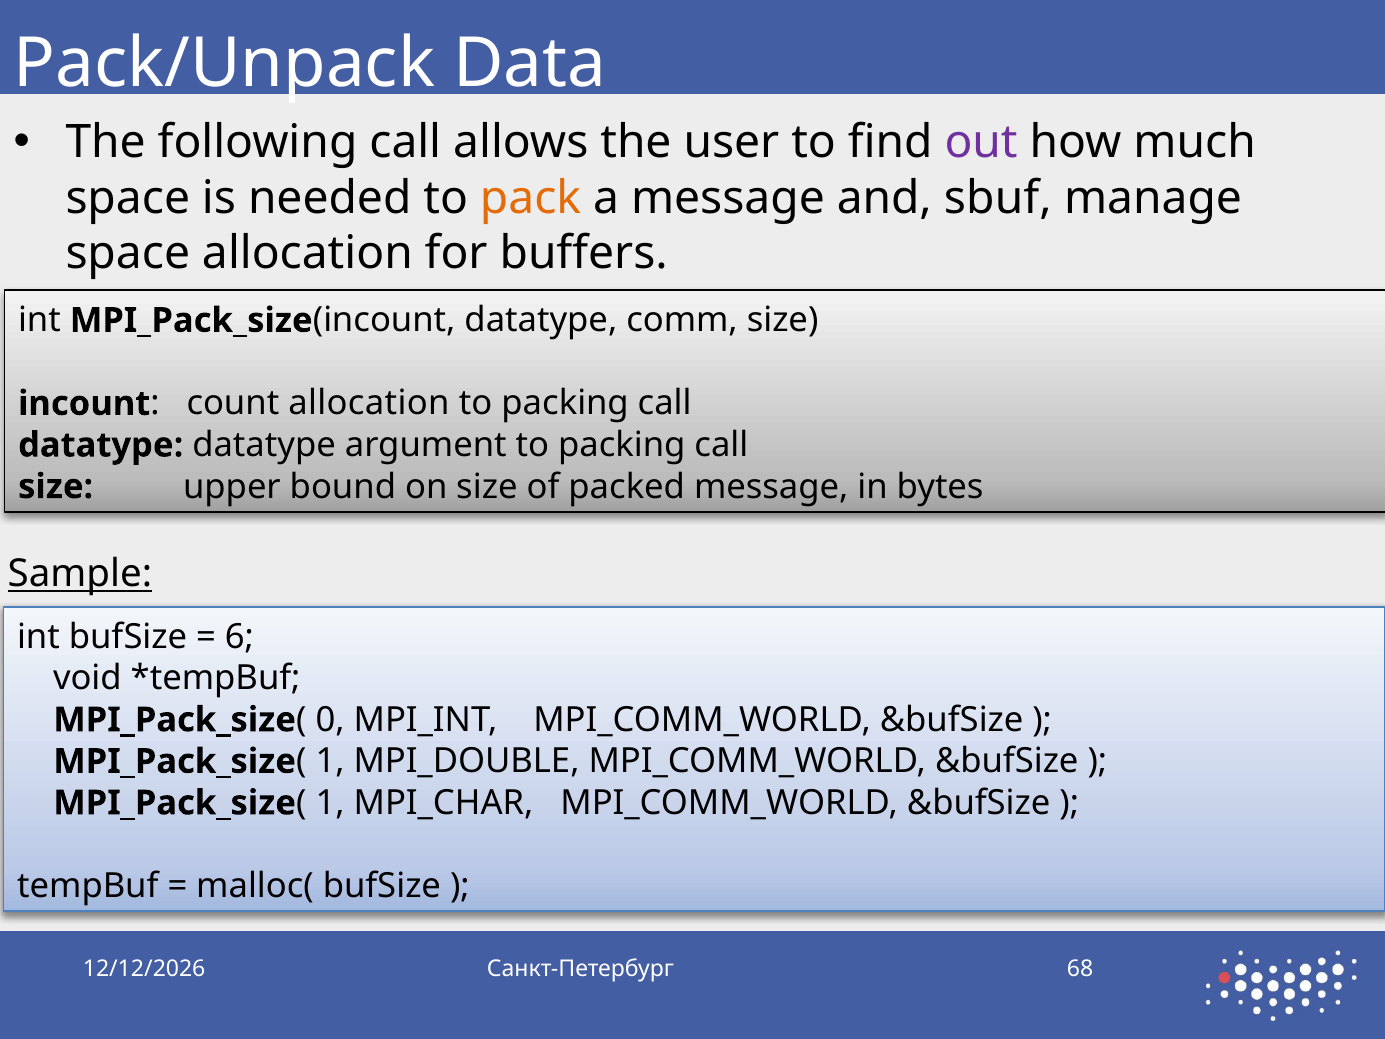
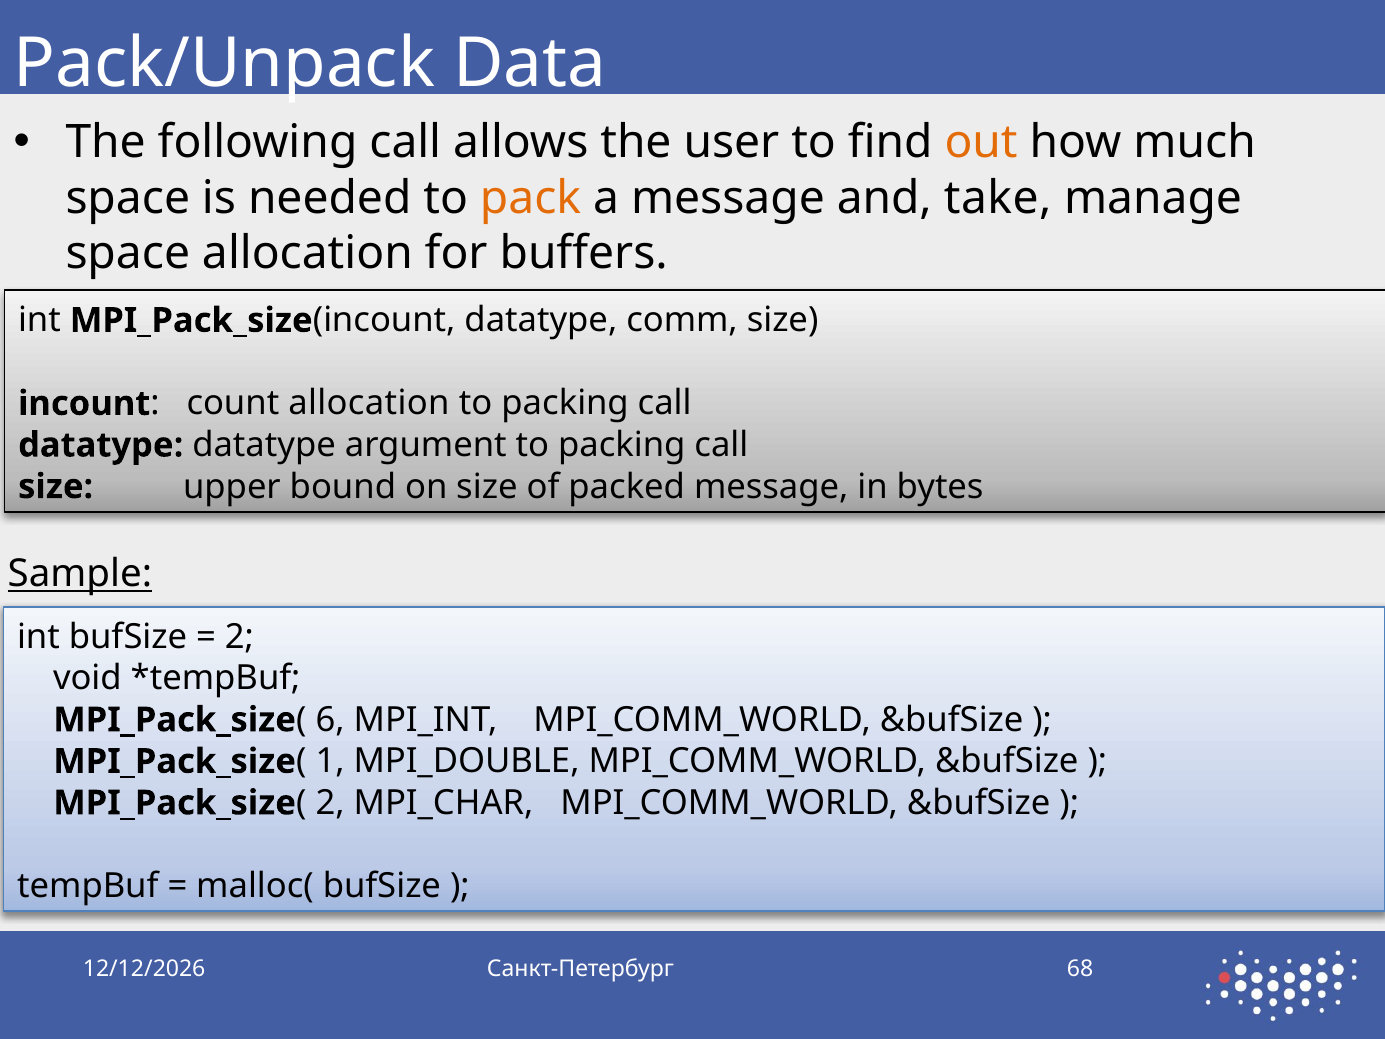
out colour: purple -> orange
sbuf: sbuf -> take
6 at (239, 637): 6 -> 2
0: 0 -> 6
1 at (330, 803): 1 -> 2
